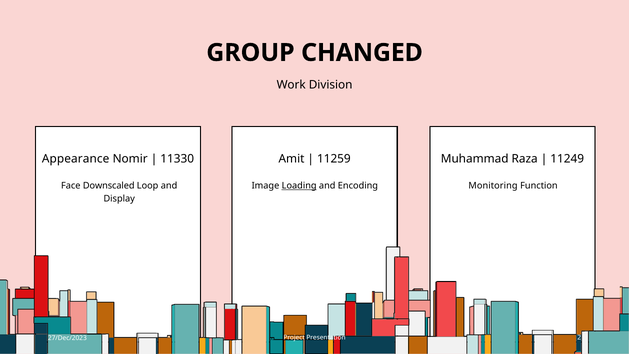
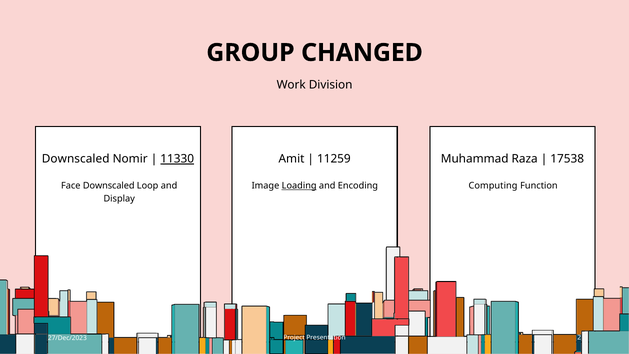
Appearance at (76, 159): Appearance -> Downscaled
11330 underline: none -> present
11249: 11249 -> 17538
Monitoring: Monitoring -> Computing
